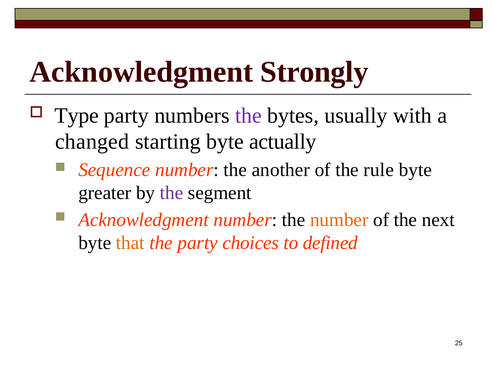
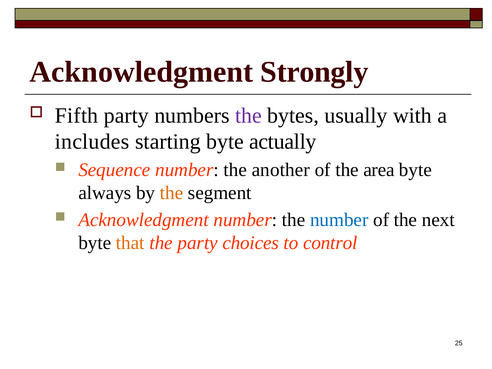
Type: Type -> Fifth
changed: changed -> includes
rule: rule -> area
greater: greater -> always
the at (172, 193) colour: purple -> orange
number at (339, 220) colour: orange -> blue
defined: defined -> control
